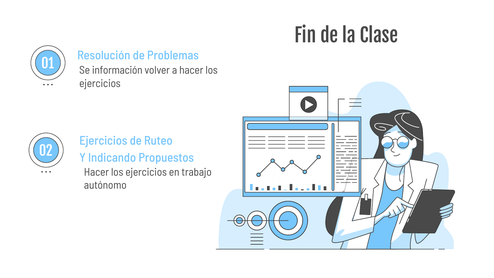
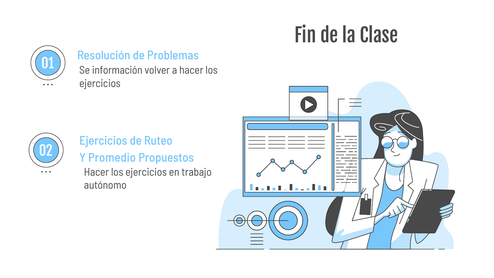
Indicando: Indicando -> Promedio
